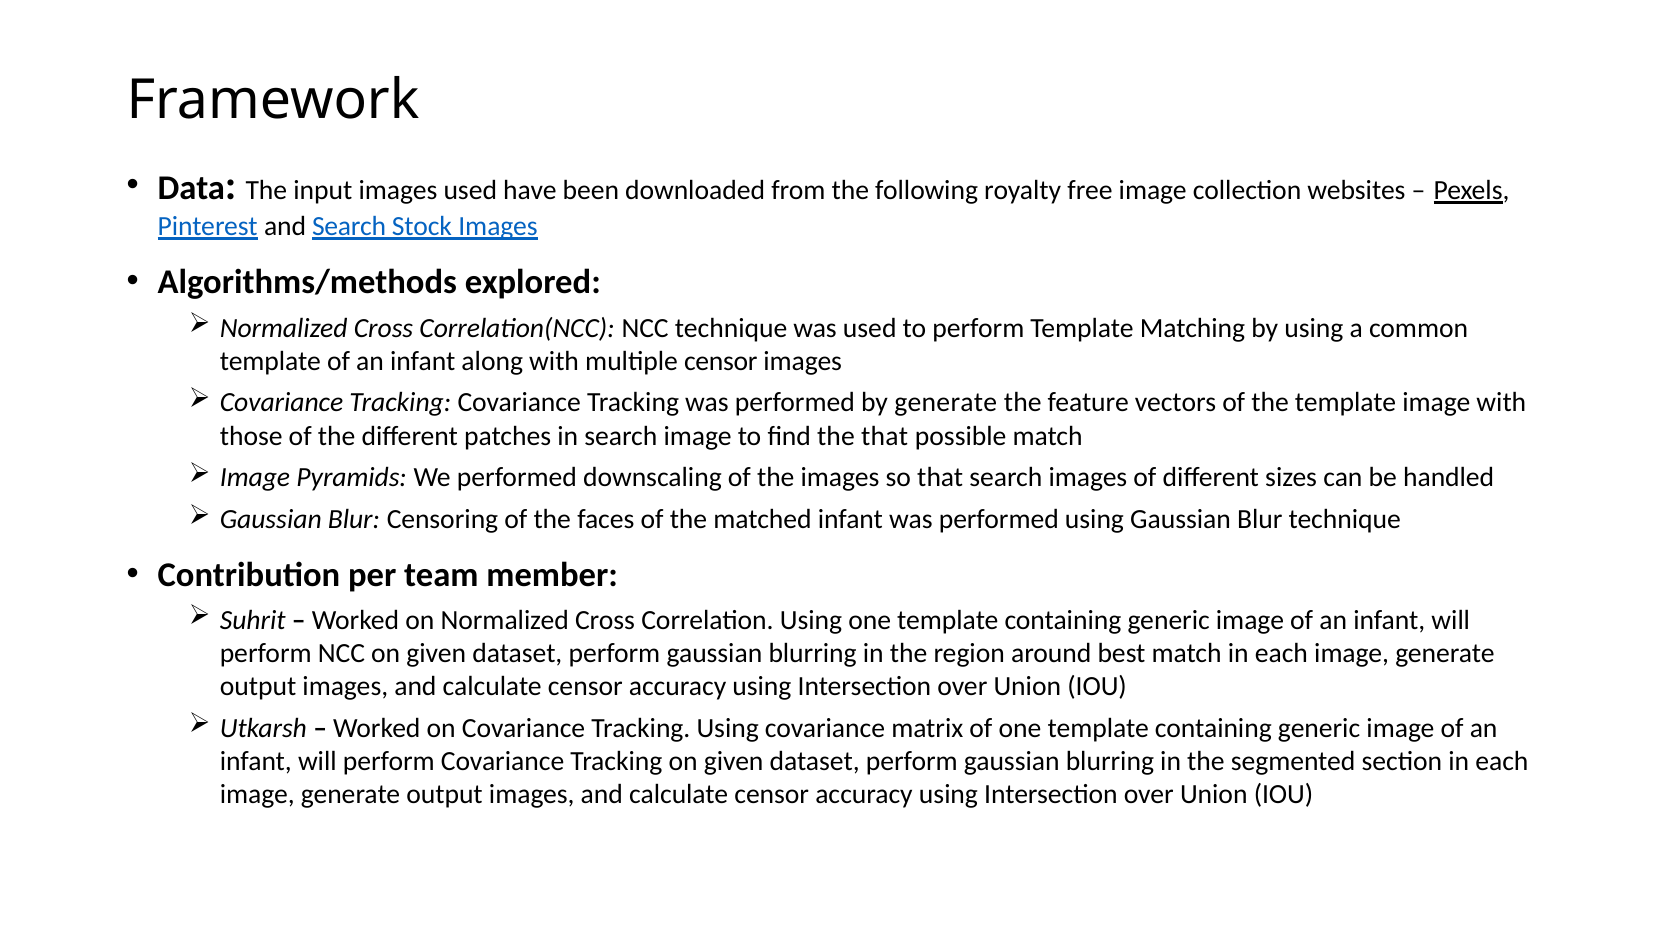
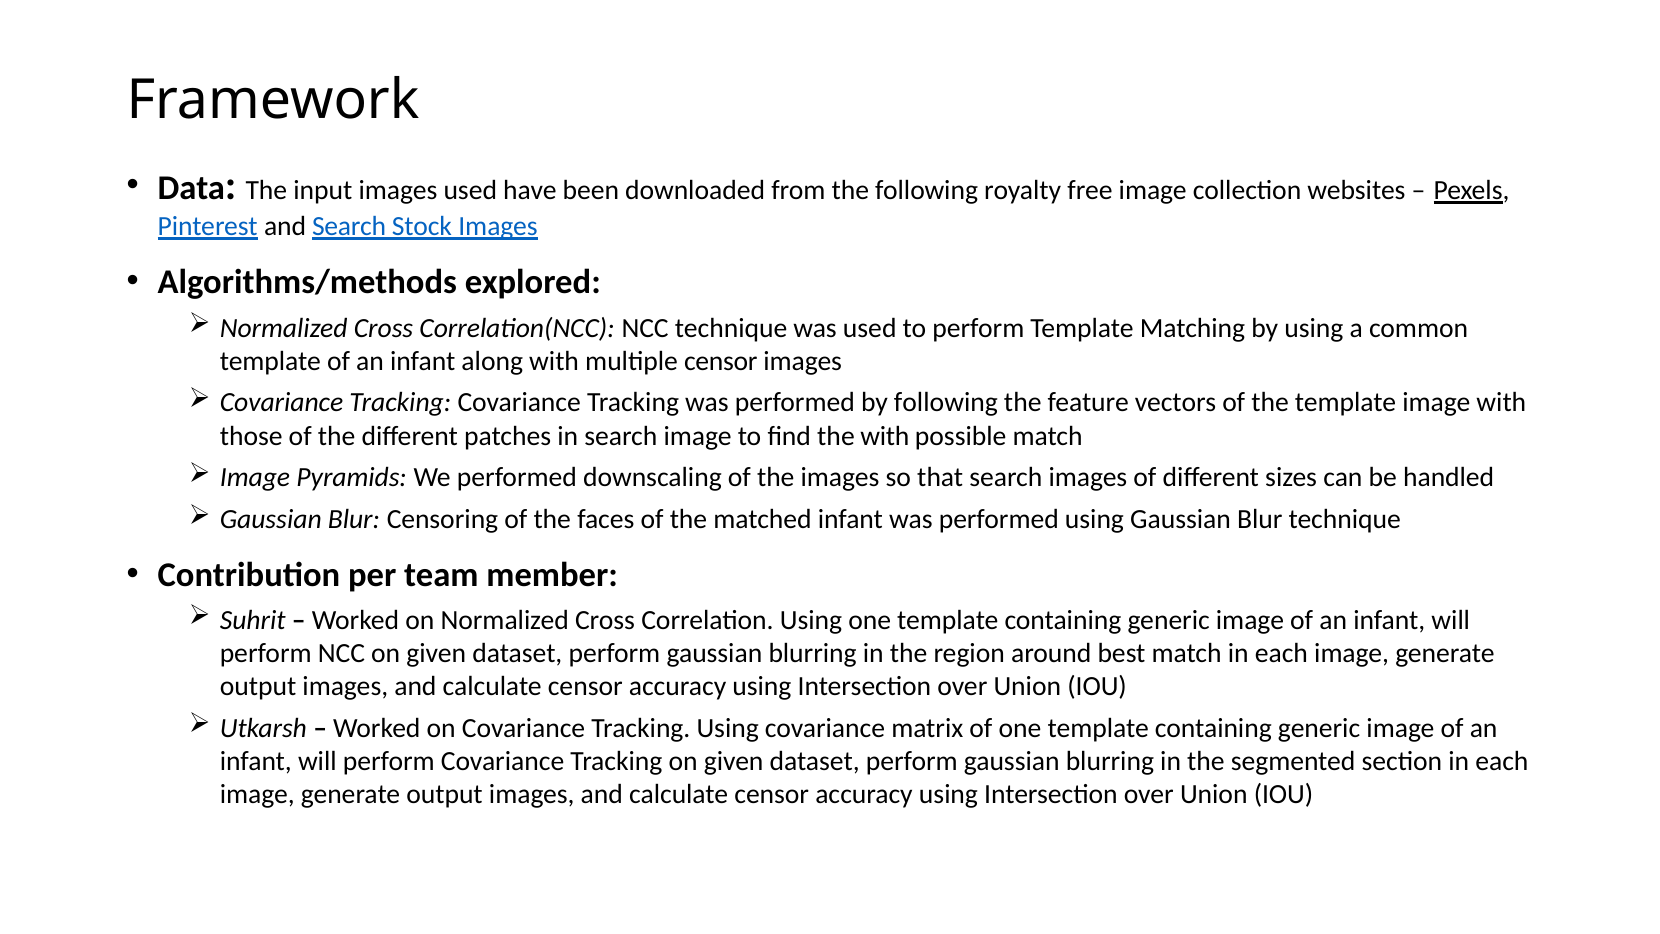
by generate: generate -> following
the that: that -> with
